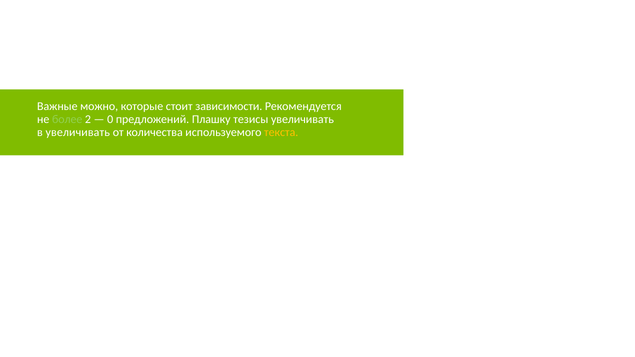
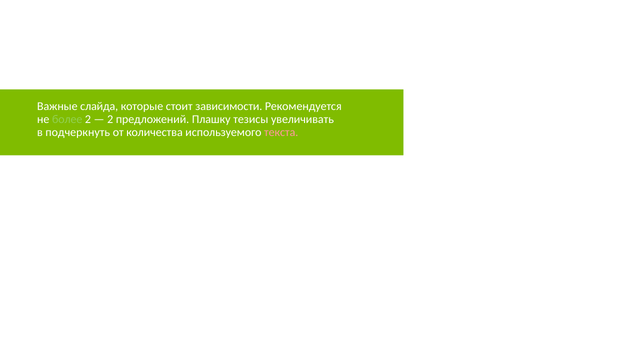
можно: можно -> слайда
0 at (110, 119): 0 -> 2
в увеличивать: увеличивать -> подчеркнуть
текста colour: yellow -> pink
